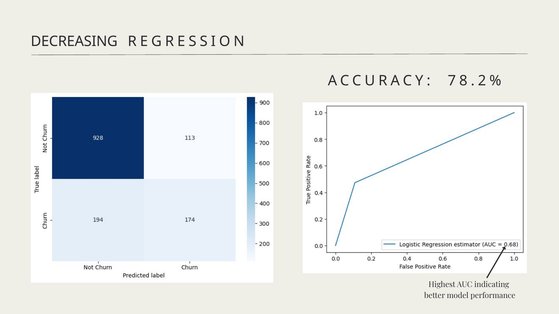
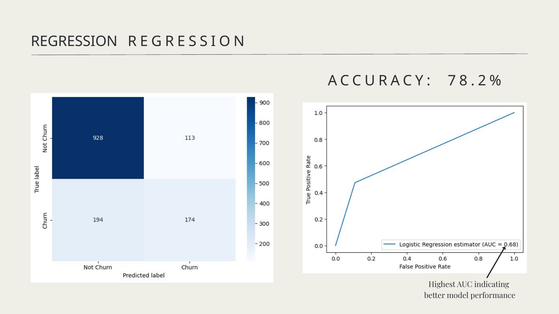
DECREASING at (74, 41): DECREASING -> REGRESSION
